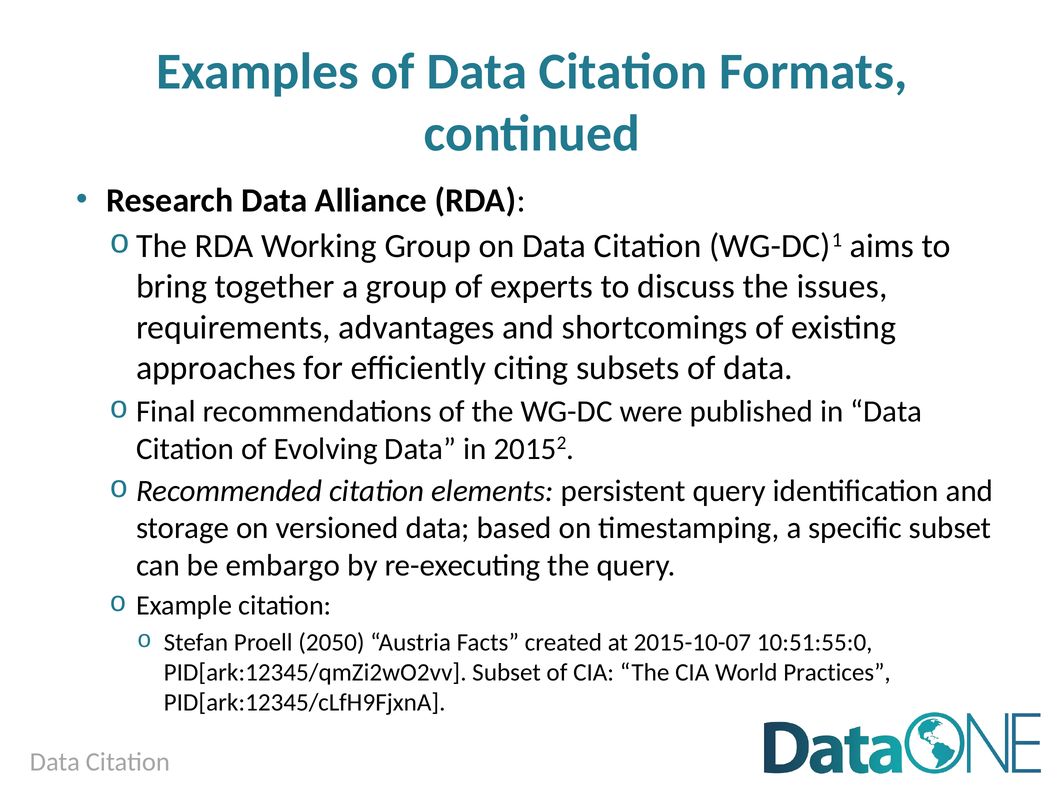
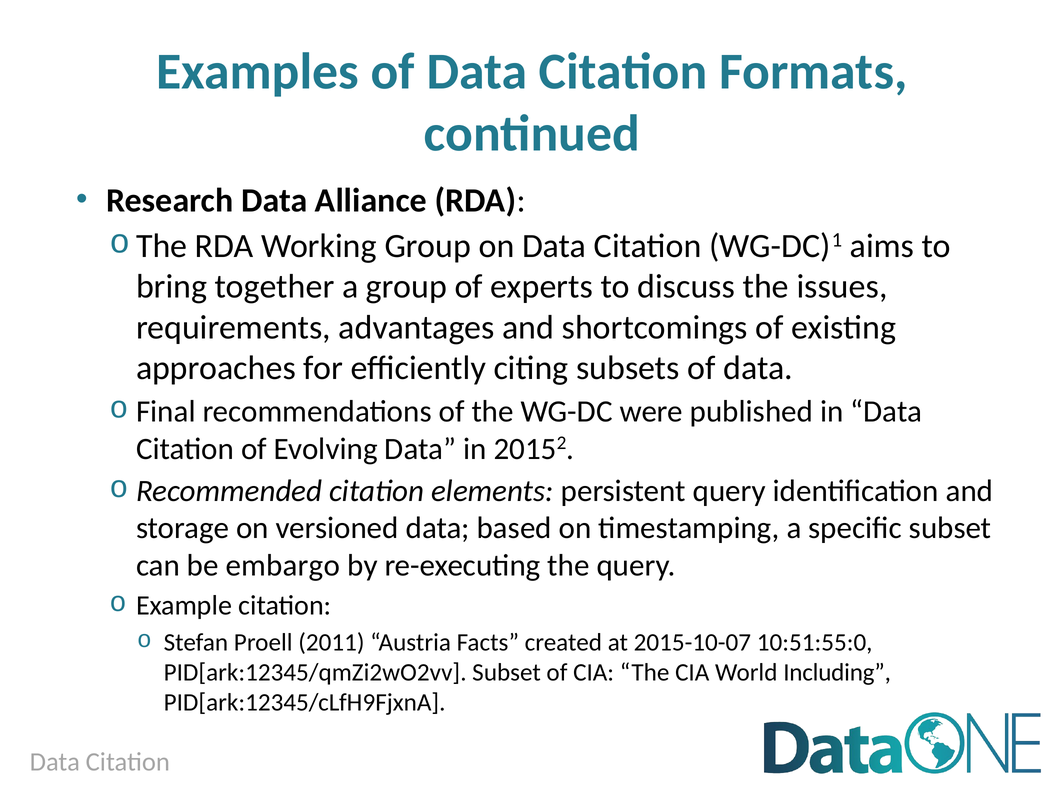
2050: 2050 -> 2011
Practices: Practices -> Including
